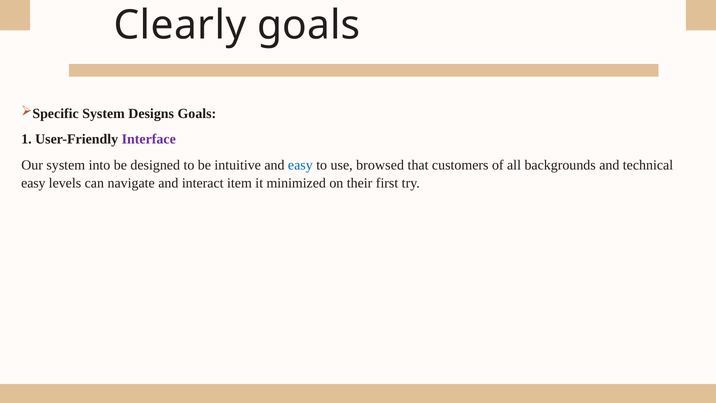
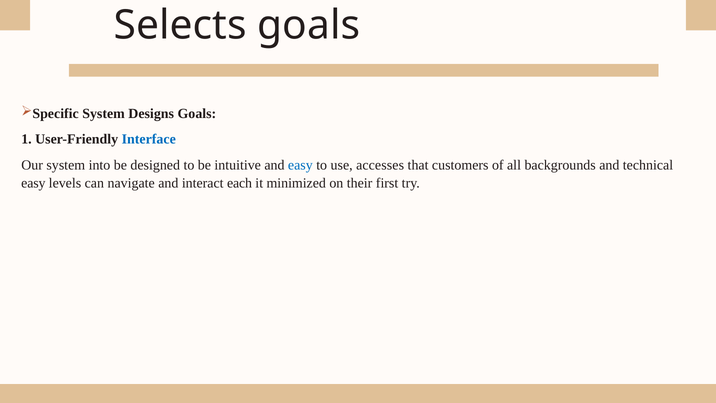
Clearly: Clearly -> Selects
Interface colour: purple -> blue
browsed: browsed -> accesses
item: item -> each
